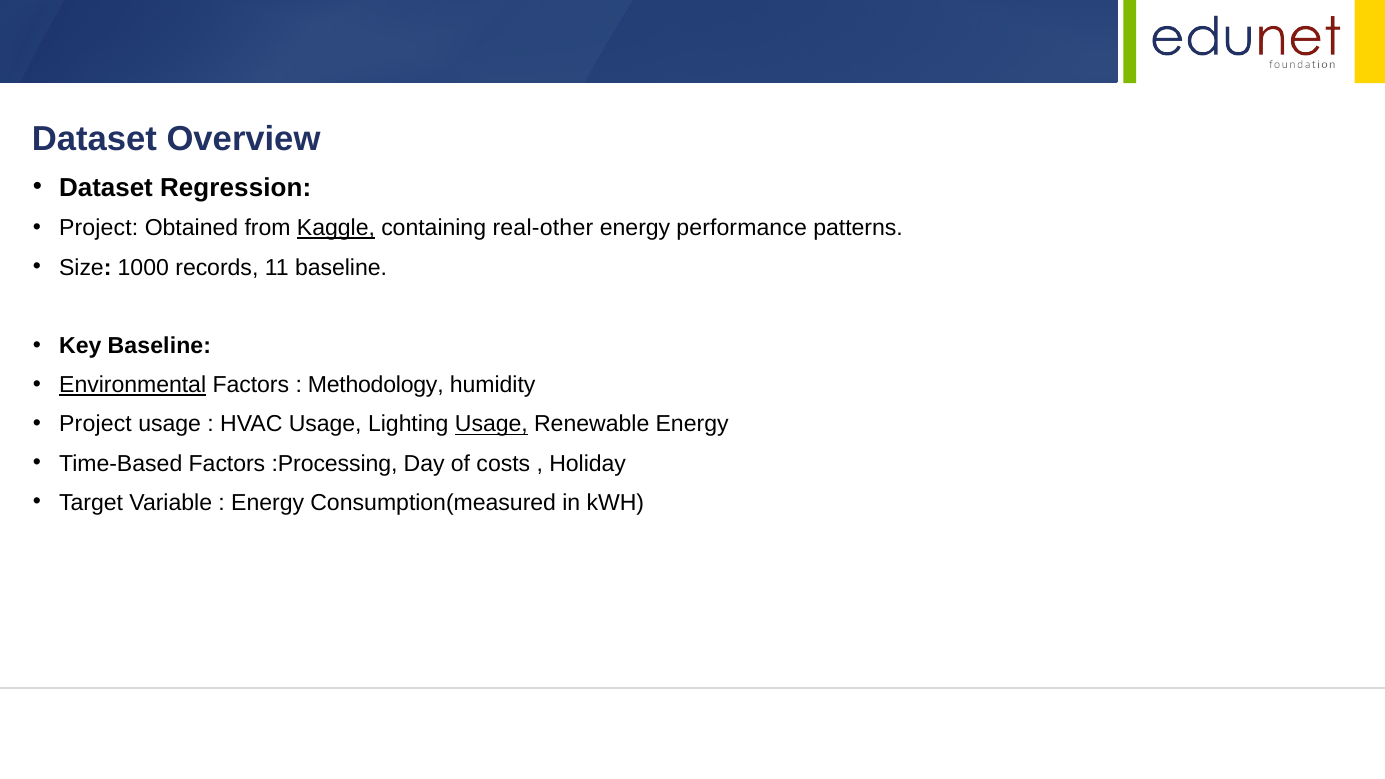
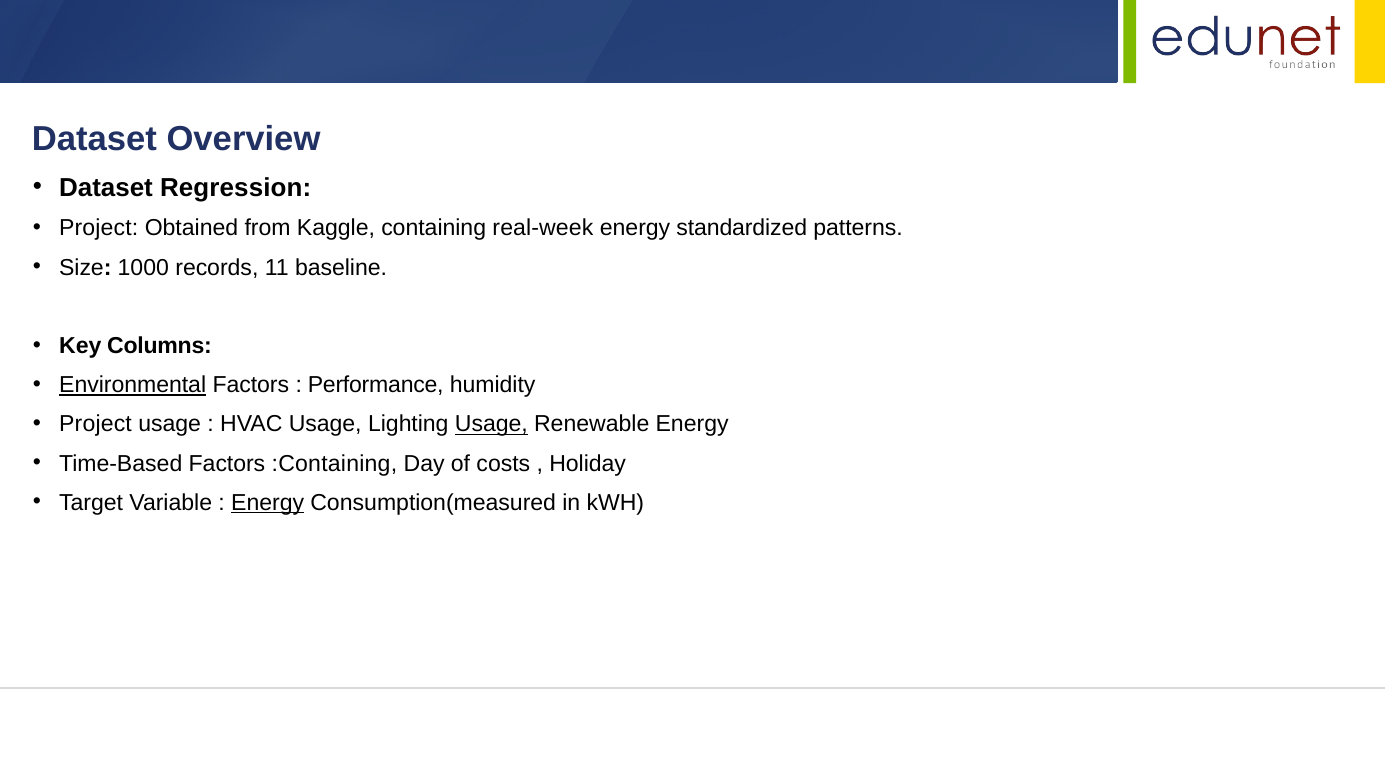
Kaggle underline: present -> none
real-other: real-other -> real-week
performance: performance -> standardized
Key Baseline: Baseline -> Columns
Methodology: Methodology -> Performance
:Processing: :Processing -> :Containing
Energy at (268, 503) underline: none -> present
